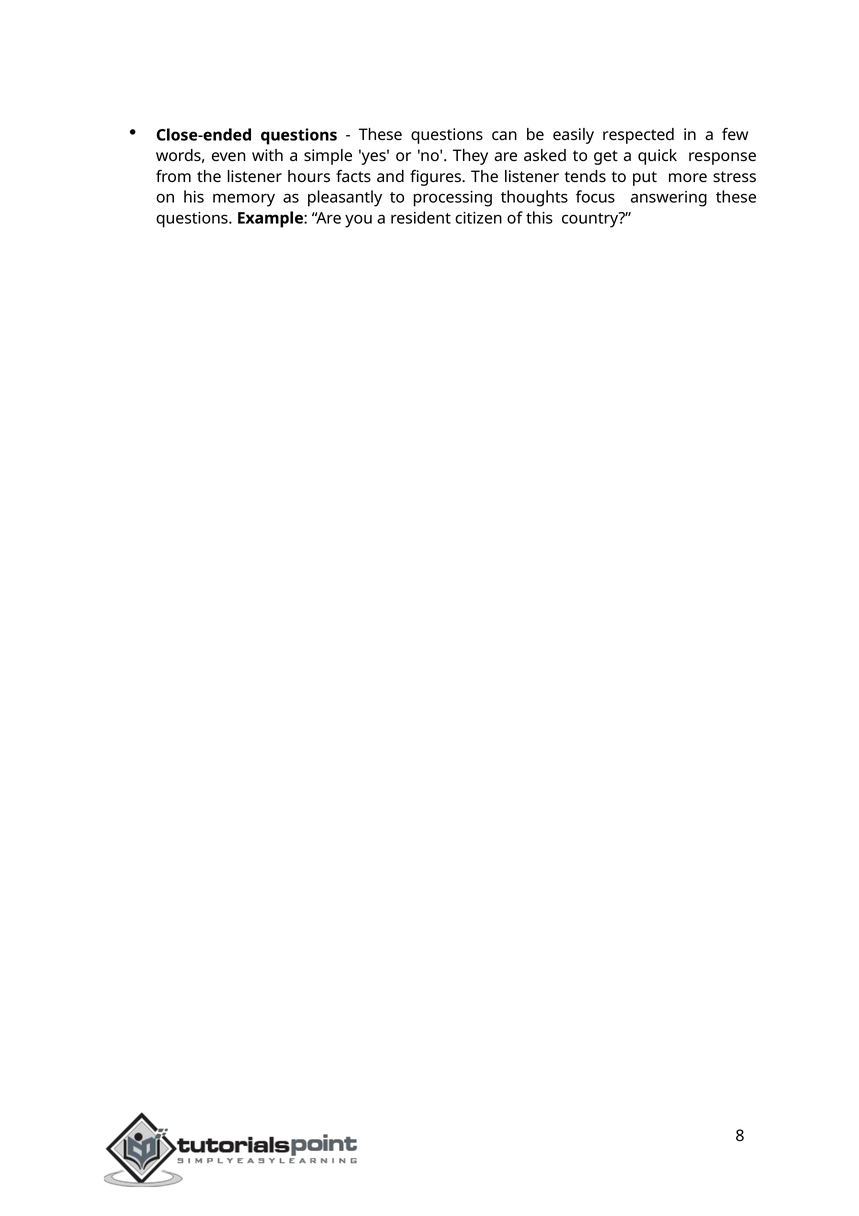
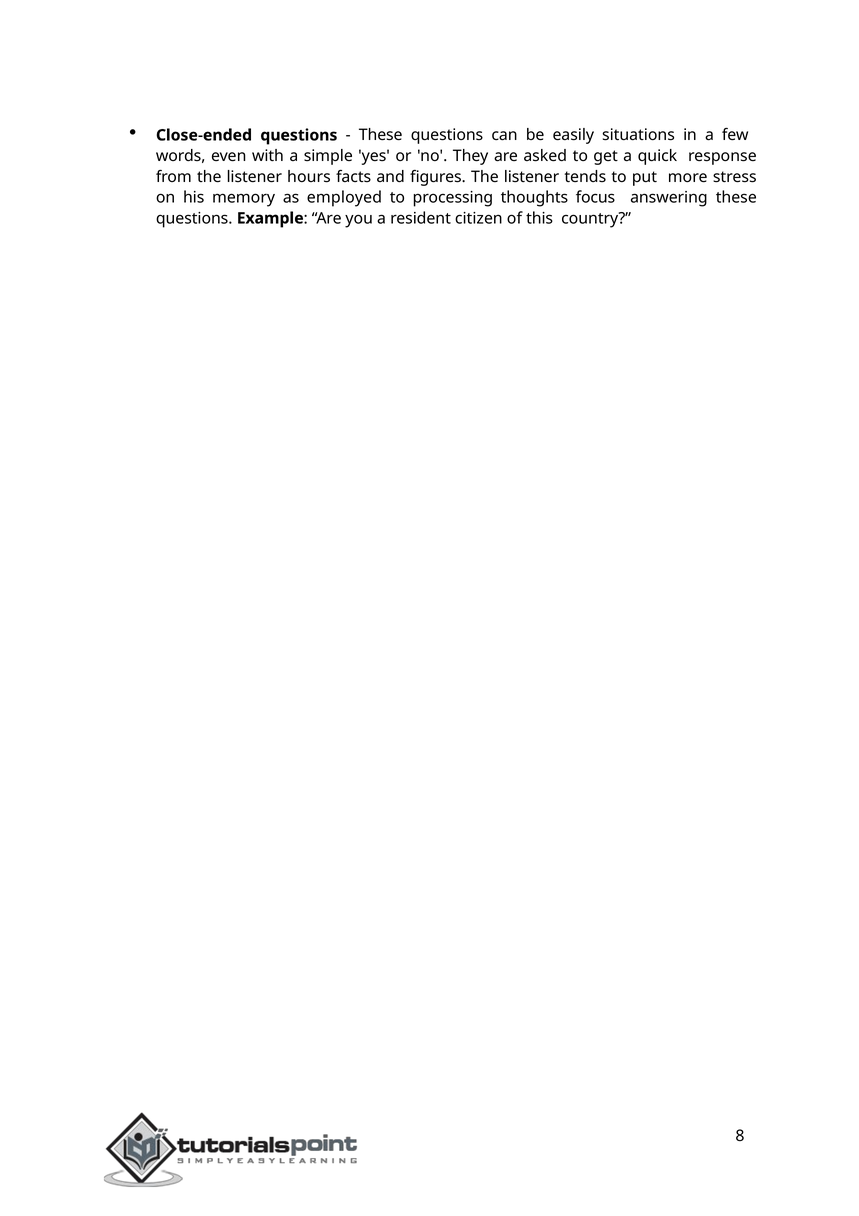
respected: respected -> situations
pleasantly: pleasantly -> employed
